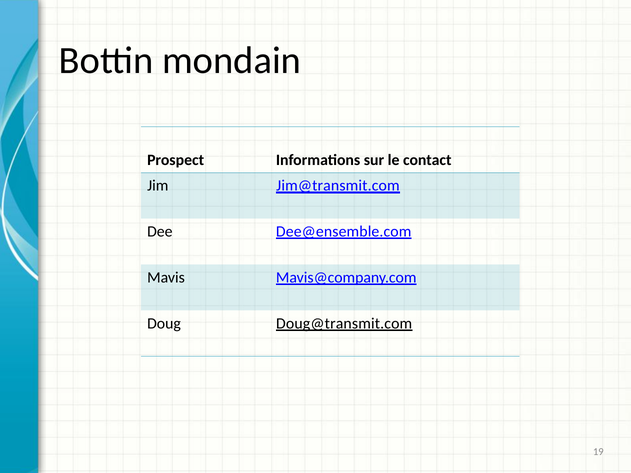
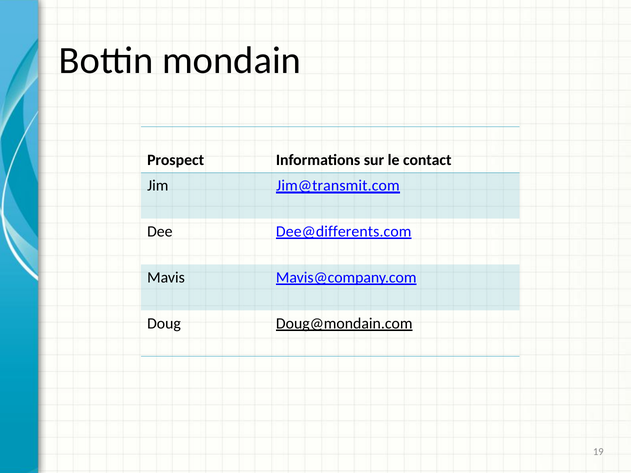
Dee@ensemble.com: Dee@ensemble.com -> Dee@differents.com
Doug@transmit.com: Doug@transmit.com -> Doug@mondain.com
